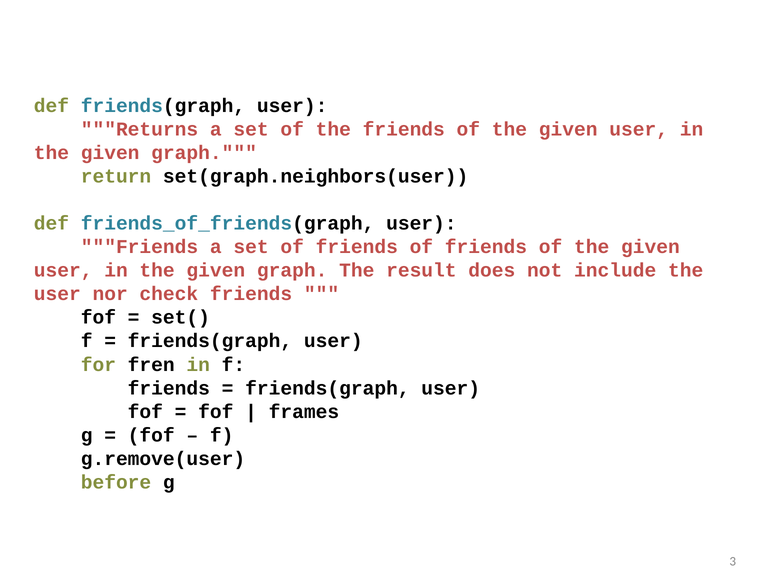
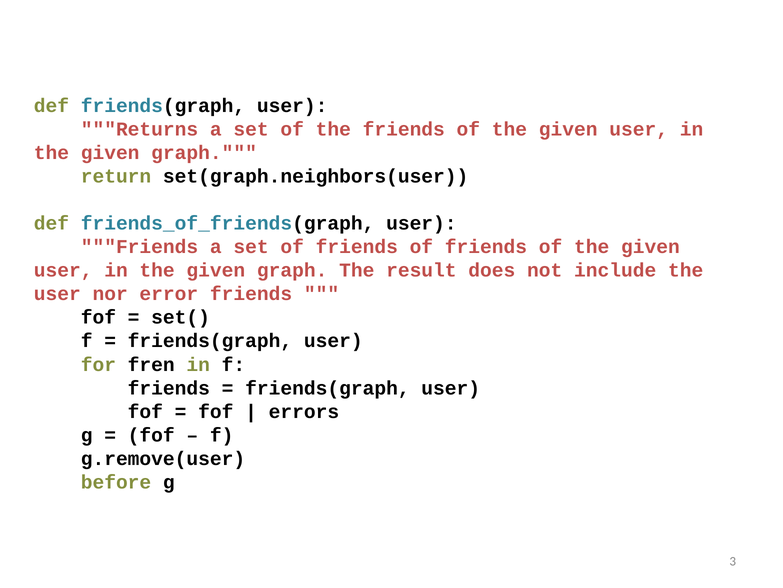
check: check -> error
frames: frames -> errors
